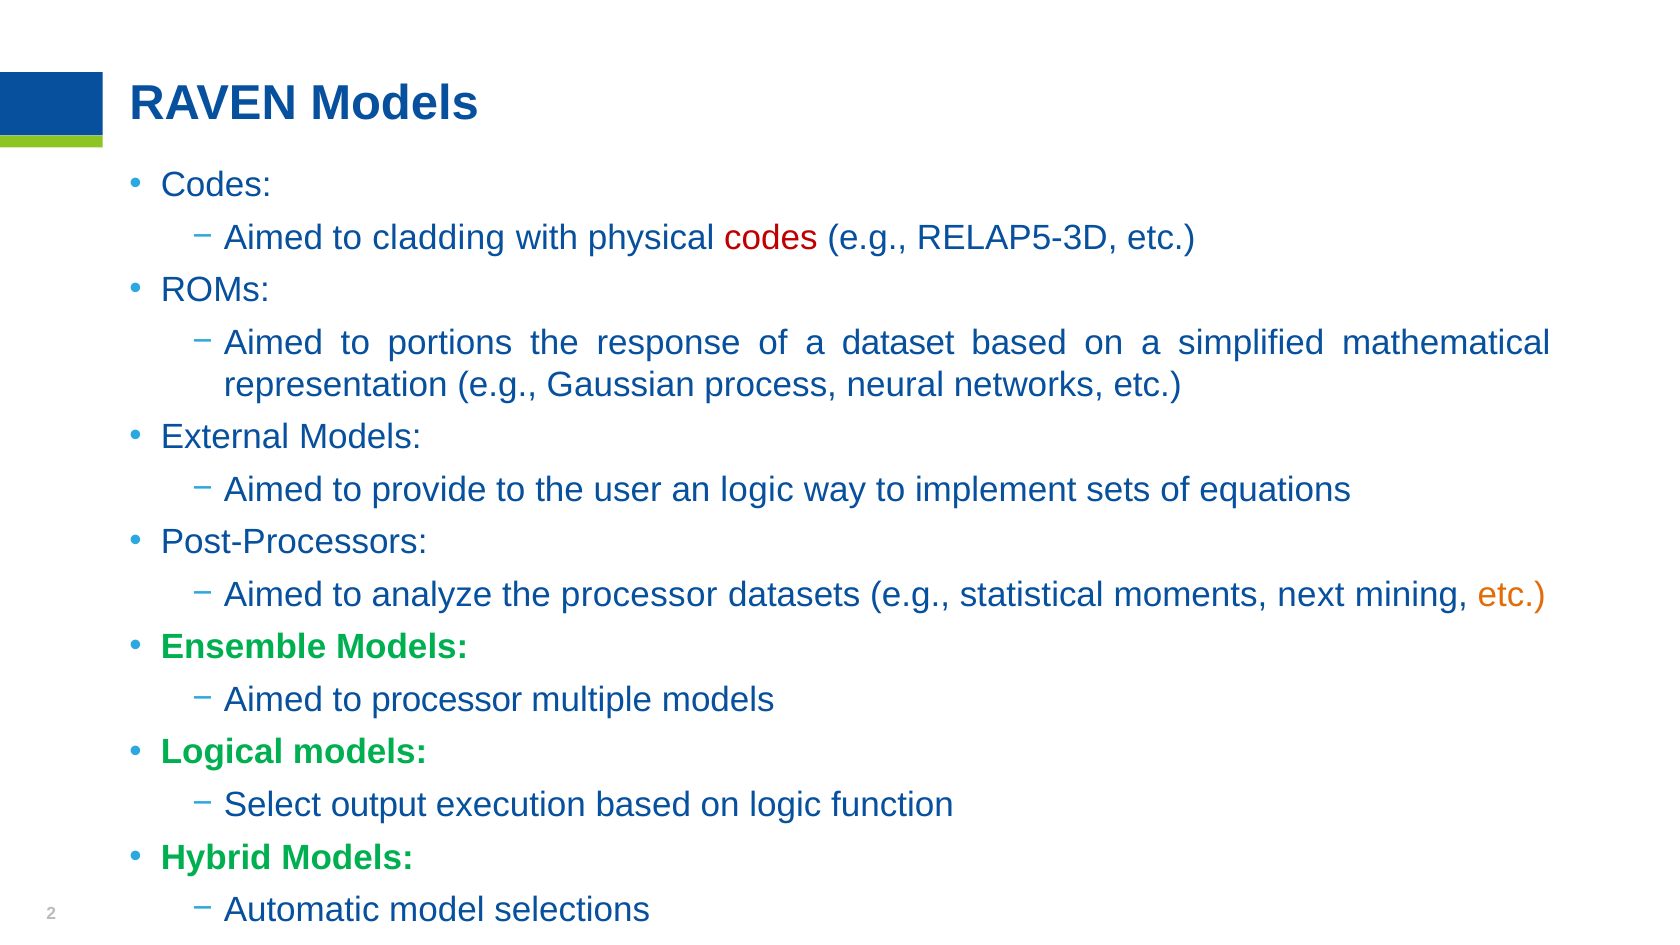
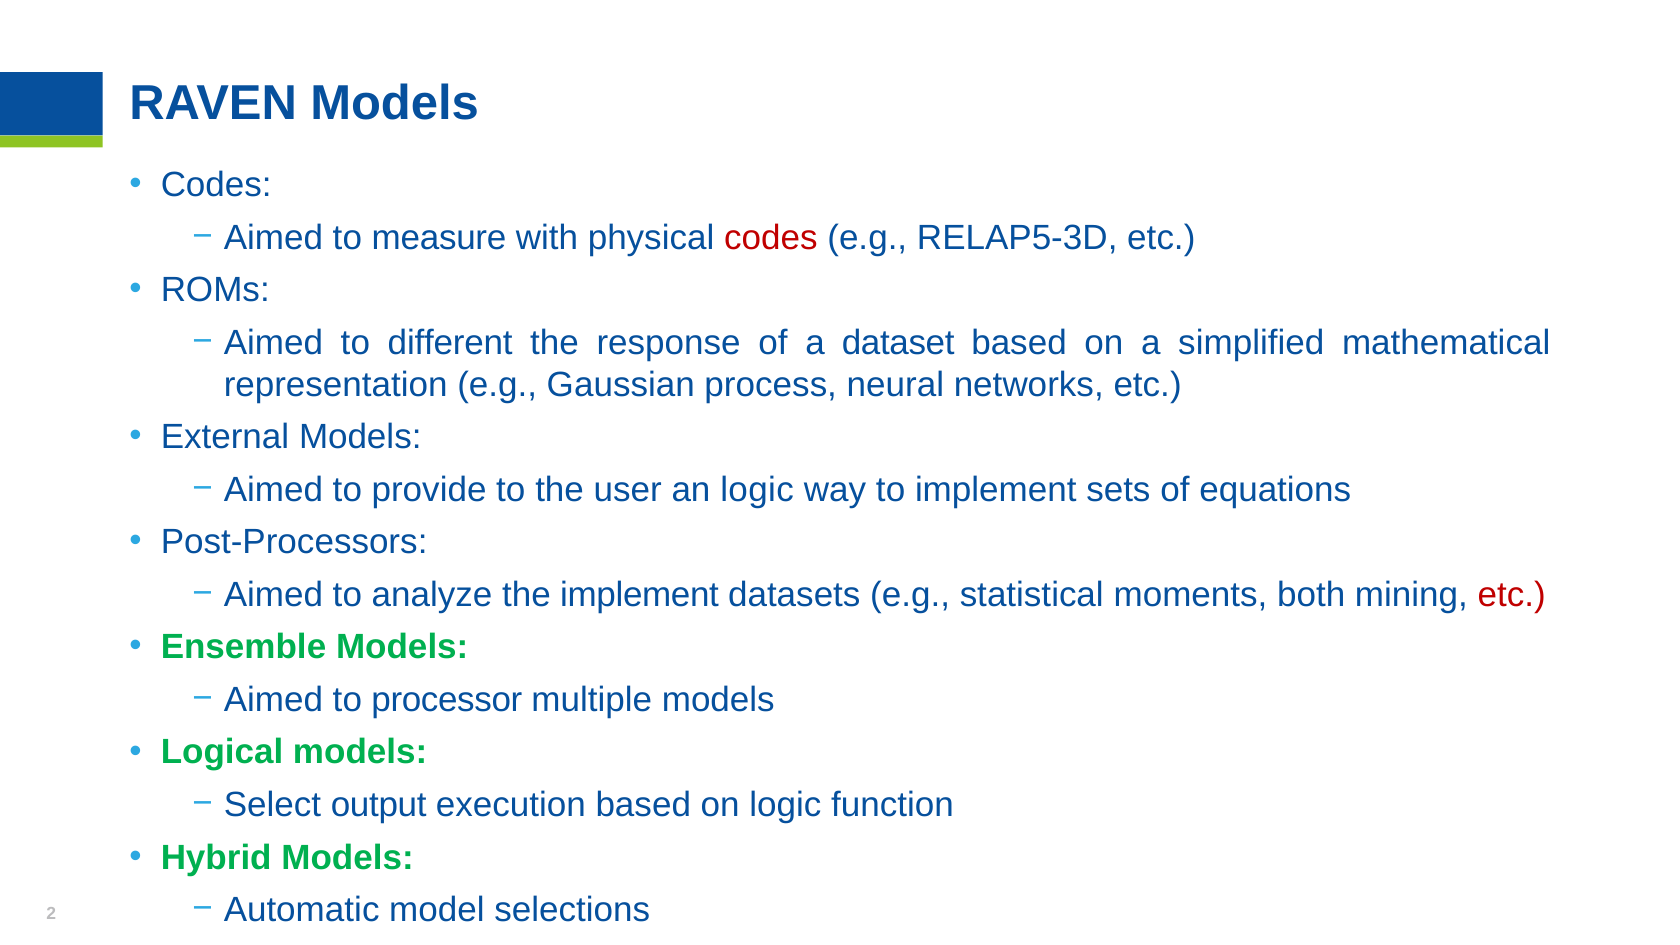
cladding: cladding -> measure
portions: portions -> different
the processor: processor -> implement
next: next -> both
etc at (1512, 595) colour: orange -> red
